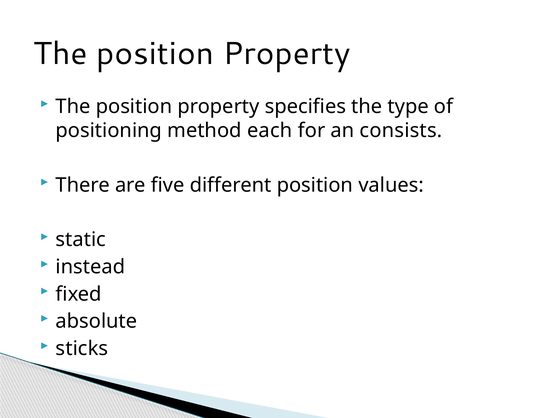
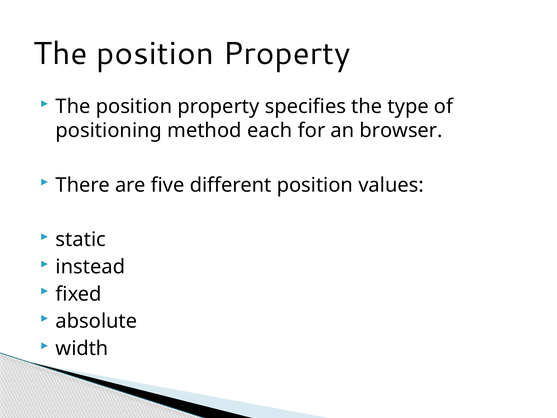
consists: consists -> browser
sticks: sticks -> width
